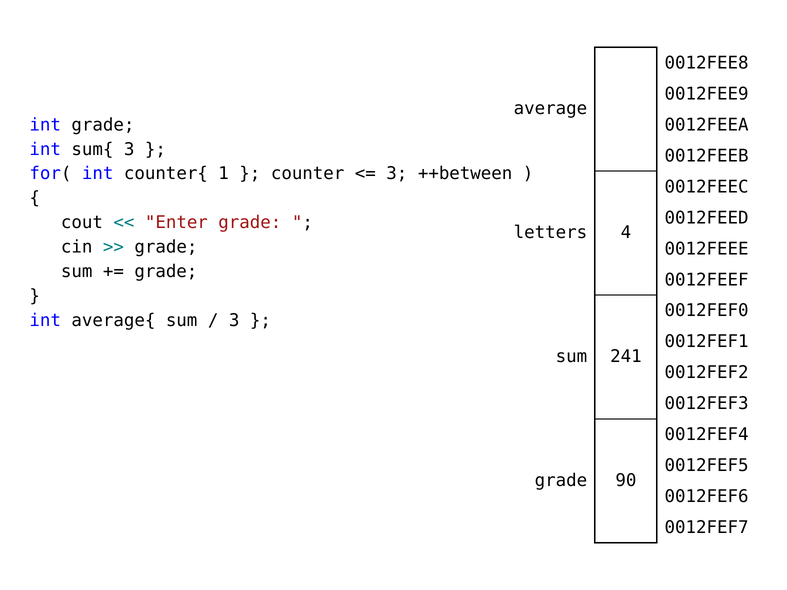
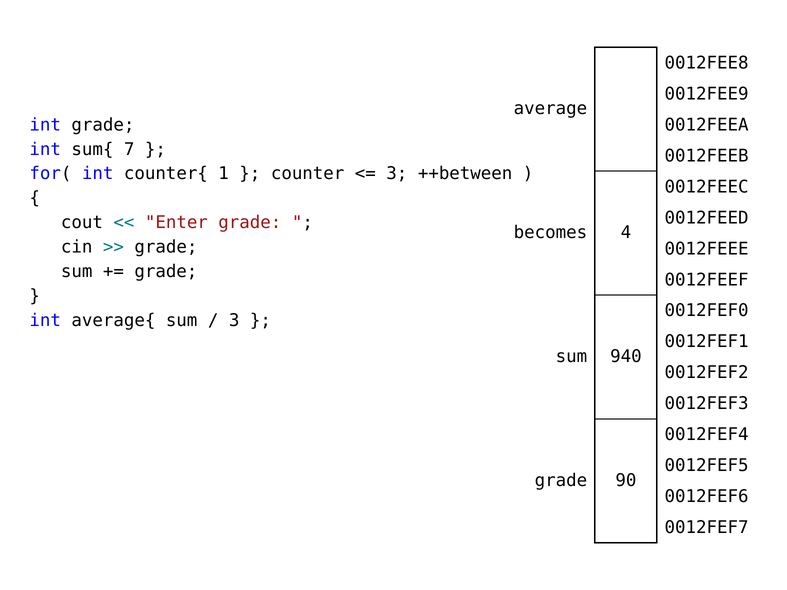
sum{ 3: 3 -> 7
letters: letters -> becomes
241: 241 -> 940
